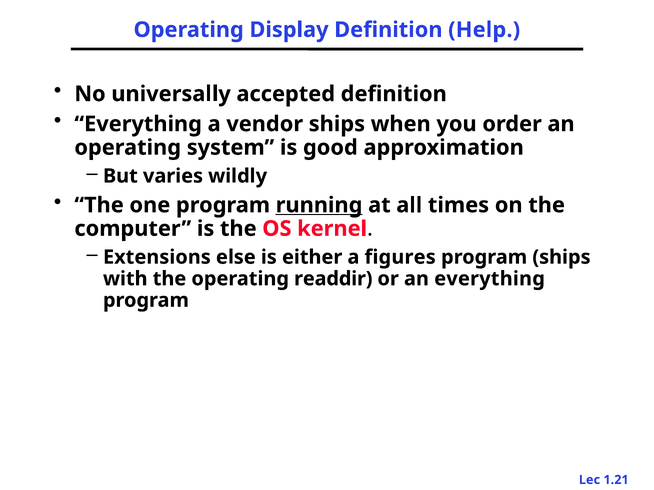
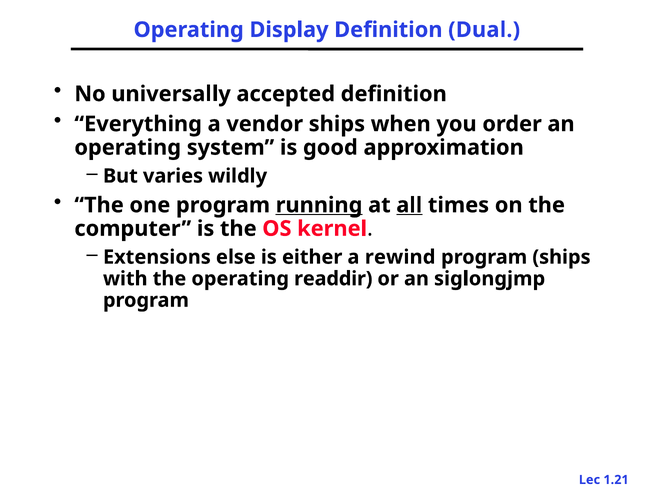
Help: Help -> Dual
all underline: none -> present
figures: figures -> rewind
an everything: everything -> siglongjmp
